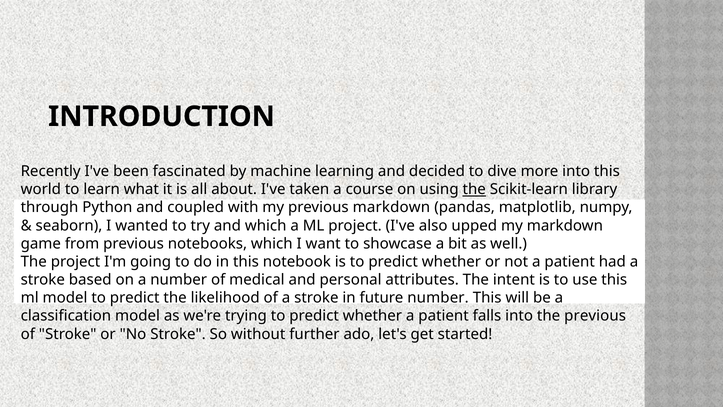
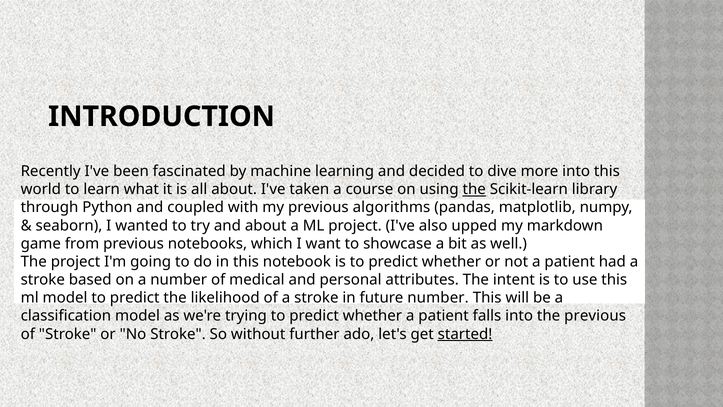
previous markdown: markdown -> algorithms
and which: which -> about
started underline: none -> present
